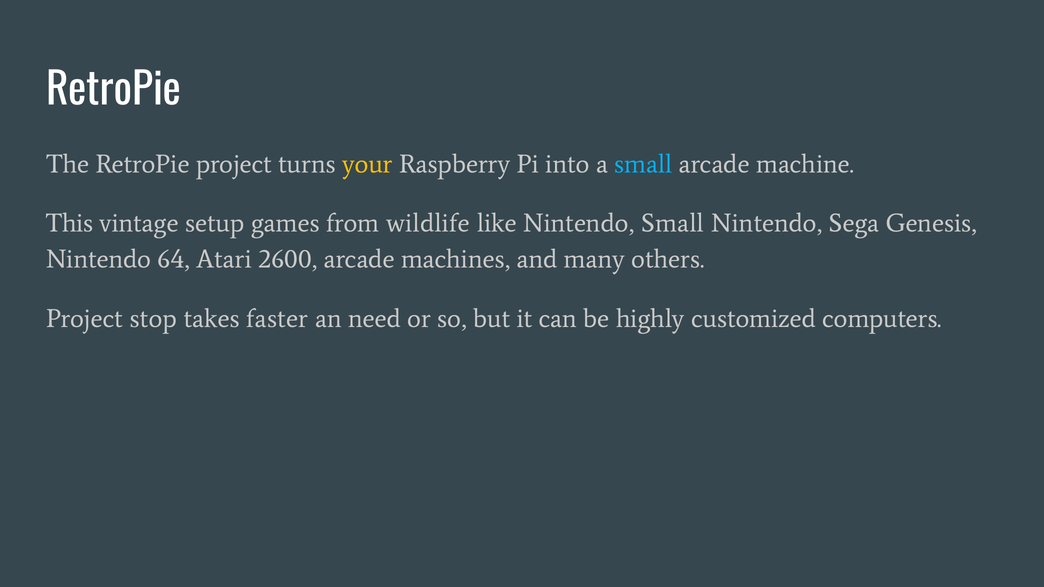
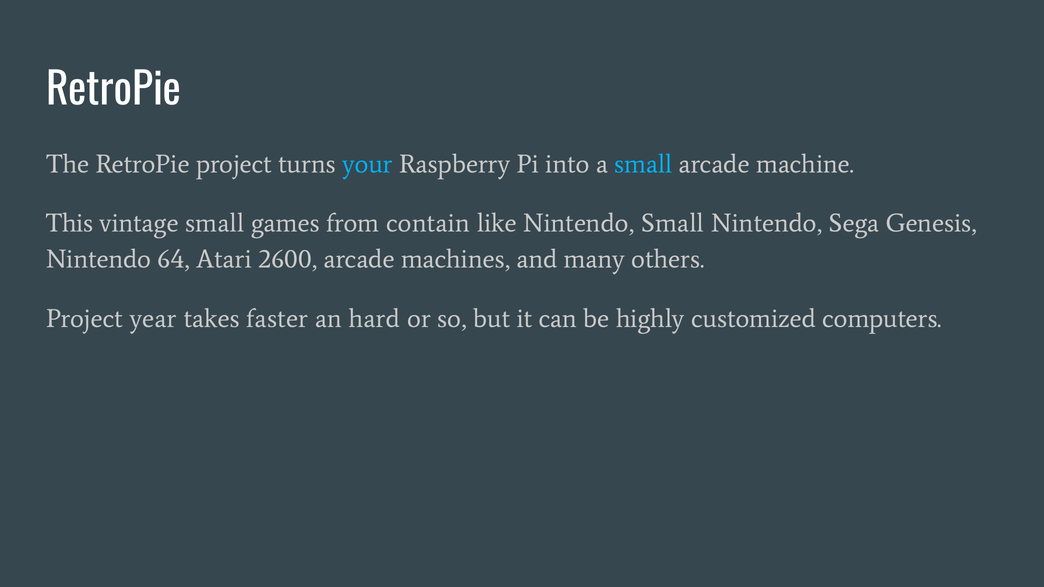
your colour: yellow -> light blue
vintage setup: setup -> small
wildlife: wildlife -> contain
stop: stop -> year
need: need -> hard
